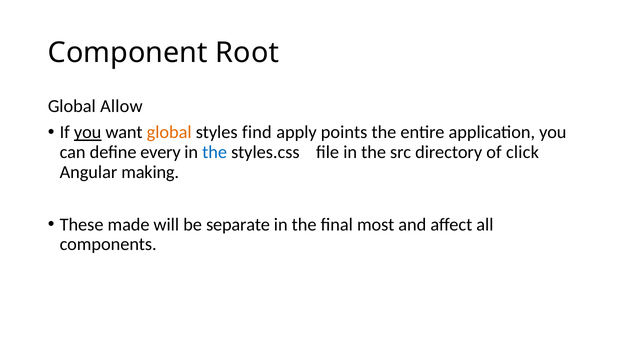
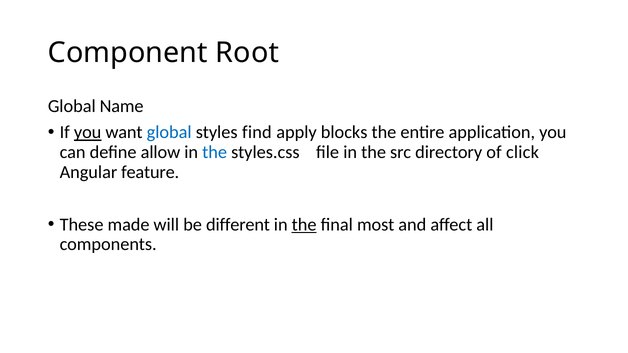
Allow: Allow -> Name
global at (169, 133) colour: orange -> blue
points: points -> blocks
every: every -> allow
making: making -> feature
separate: separate -> different
the at (304, 225) underline: none -> present
